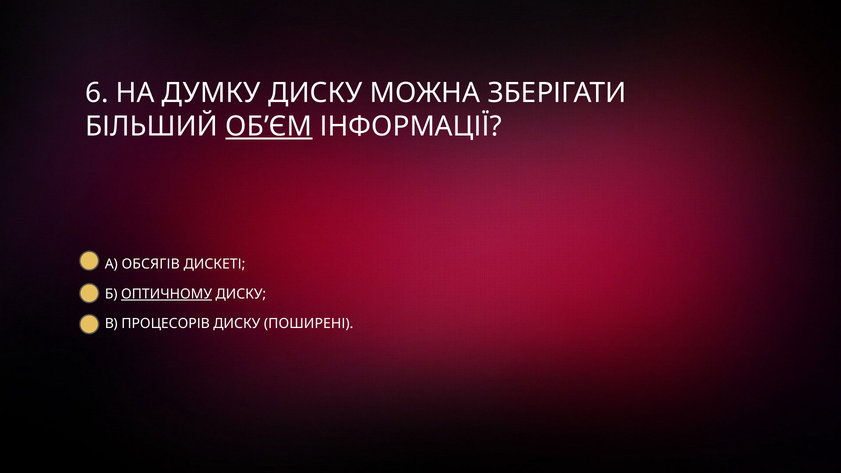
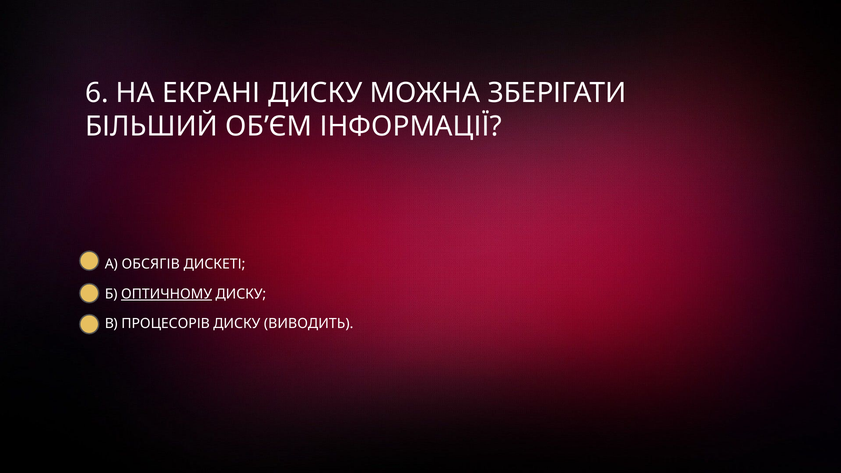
ДУМКУ: ДУМКУ -> ЕКРАНІ
ОБ’ЄМ underline: present -> none
ПОШИРЕНІ: ПОШИРЕНІ -> ВИВОДИТЬ
